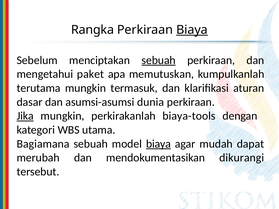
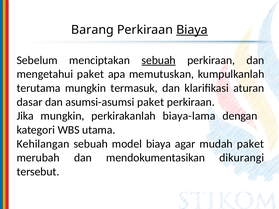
Rangka: Rangka -> Barang
asumsi-asumsi dunia: dunia -> paket
Jika underline: present -> none
biaya-tools: biaya-tools -> biaya-lama
Bagiamana: Bagiamana -> Kehilangan
biaya at (158, 144) underline: present -> none
mudah dapat: dapat -> paket
